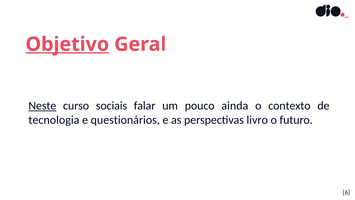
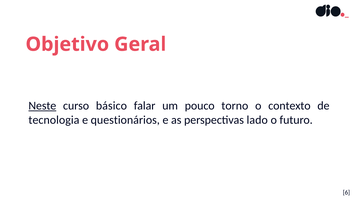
Objetivo underline: present -> none
sociais: sociais -> básico
ainda: ainda -> torno
livro: livro -> lado
